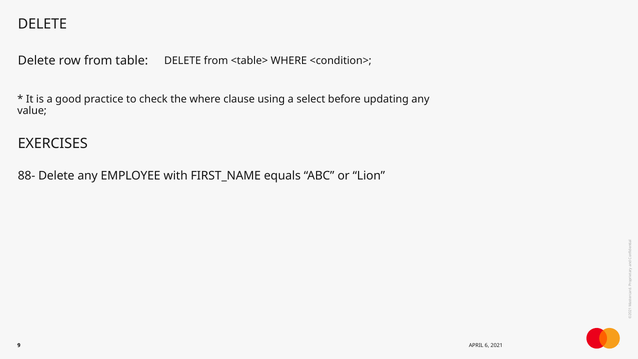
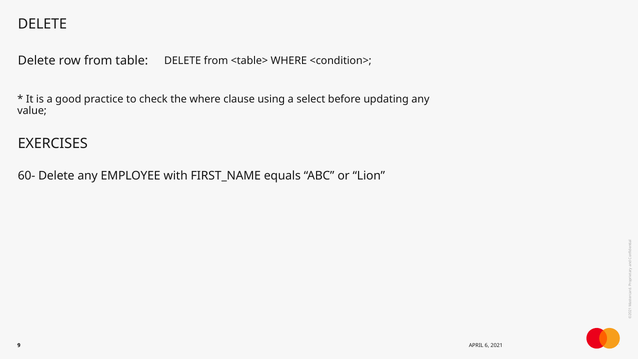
88-: 88- -> 60-
